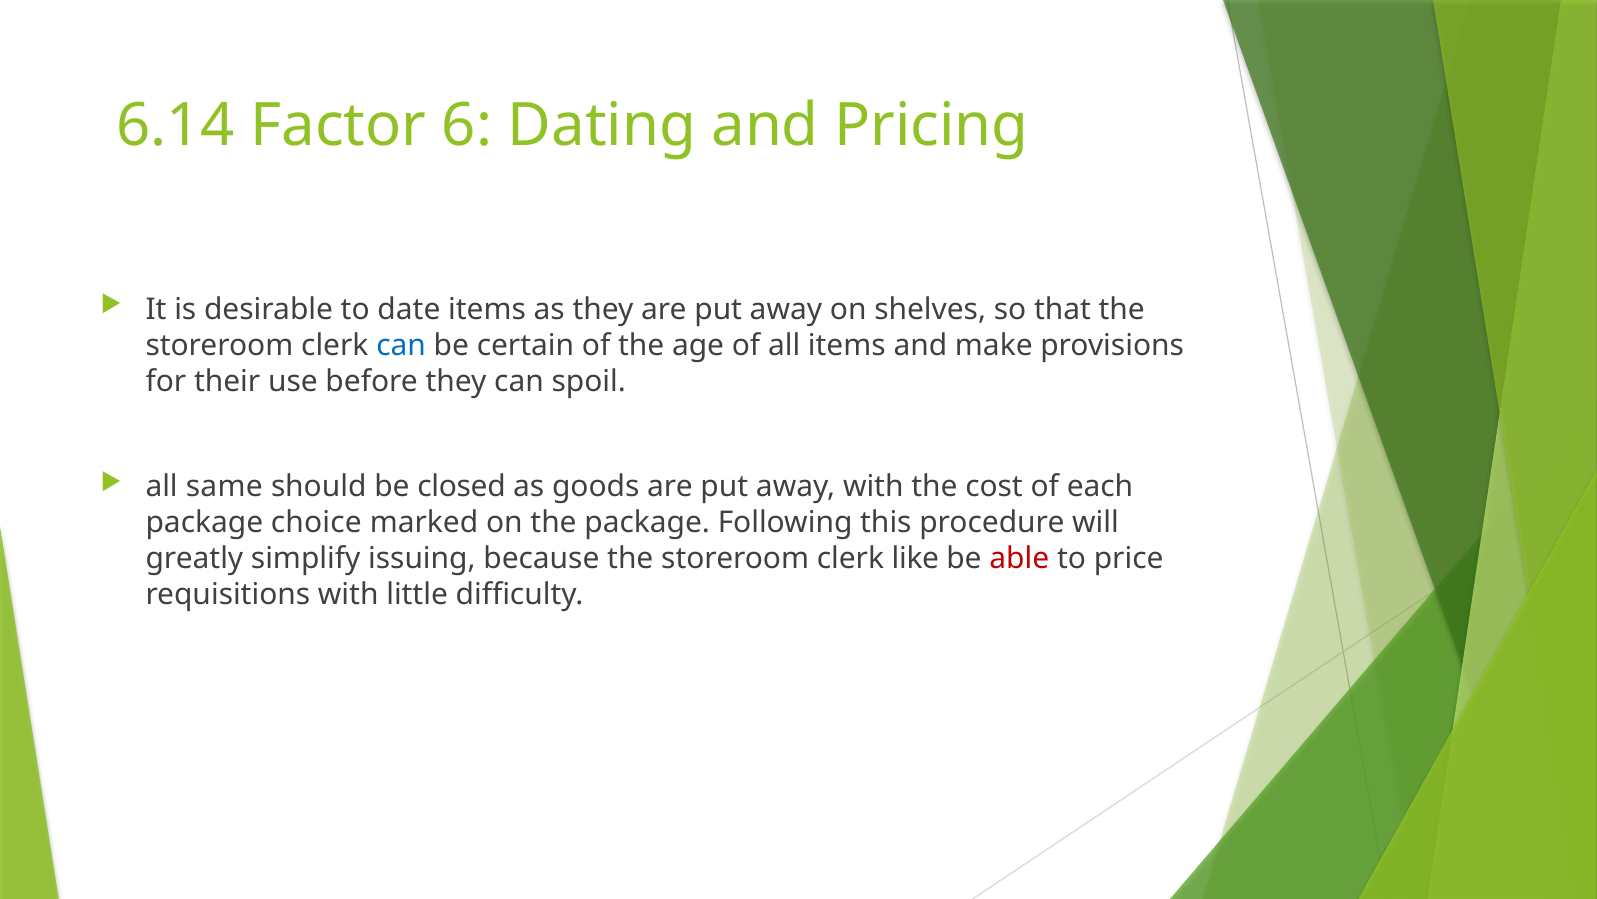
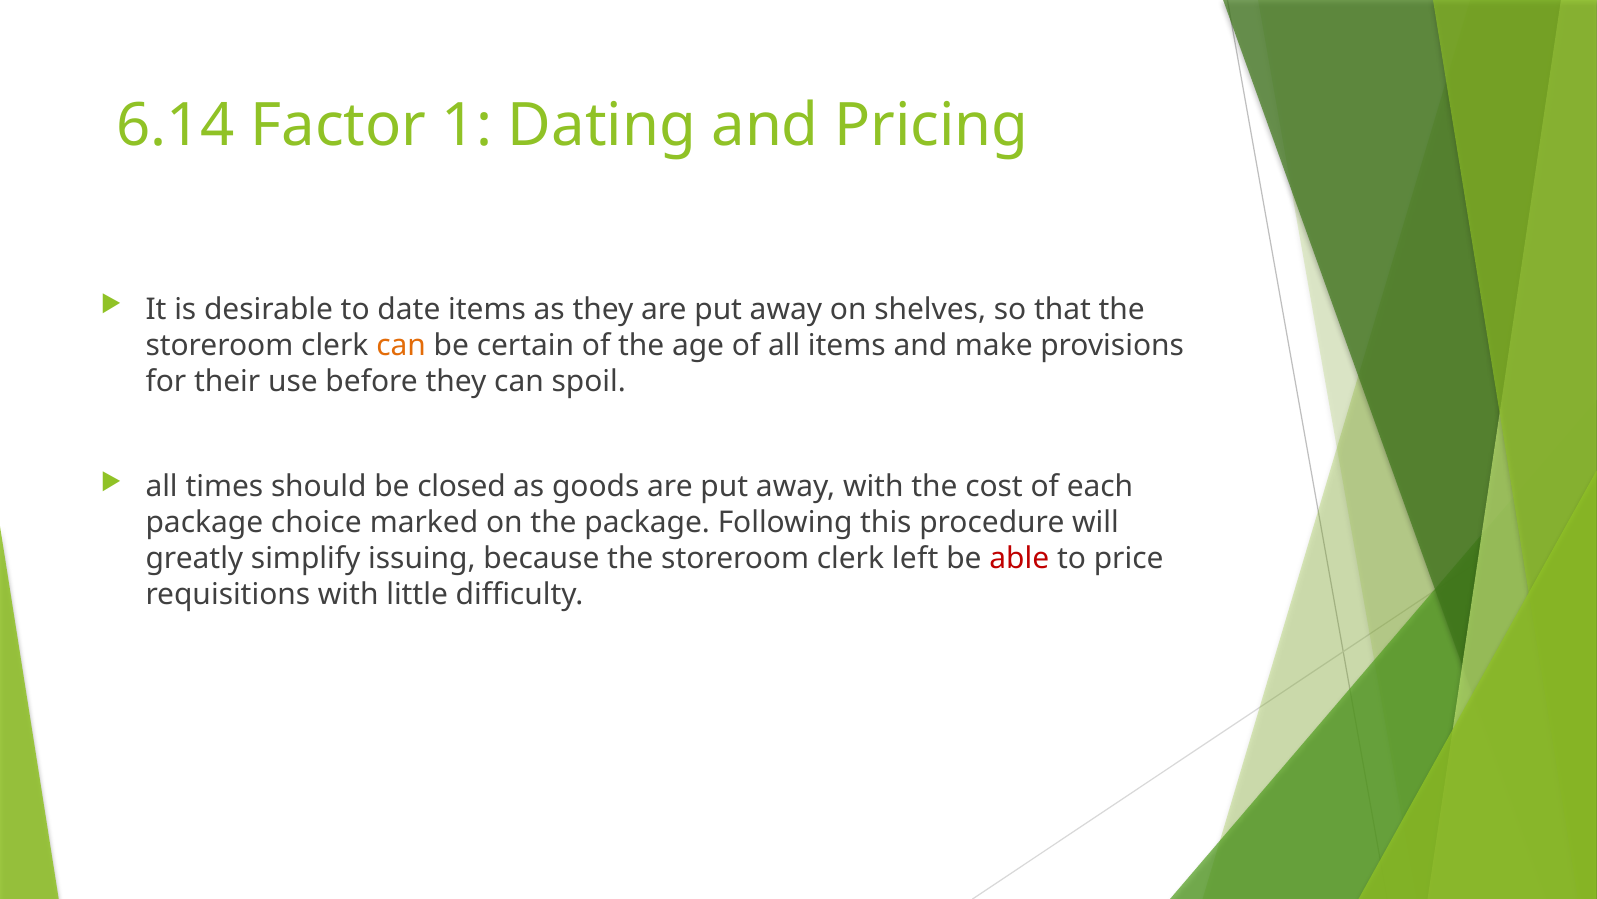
6: 6 -> 1
can at (401, 345) colour: blue -> orange
same: same -> times
like: like -> left
